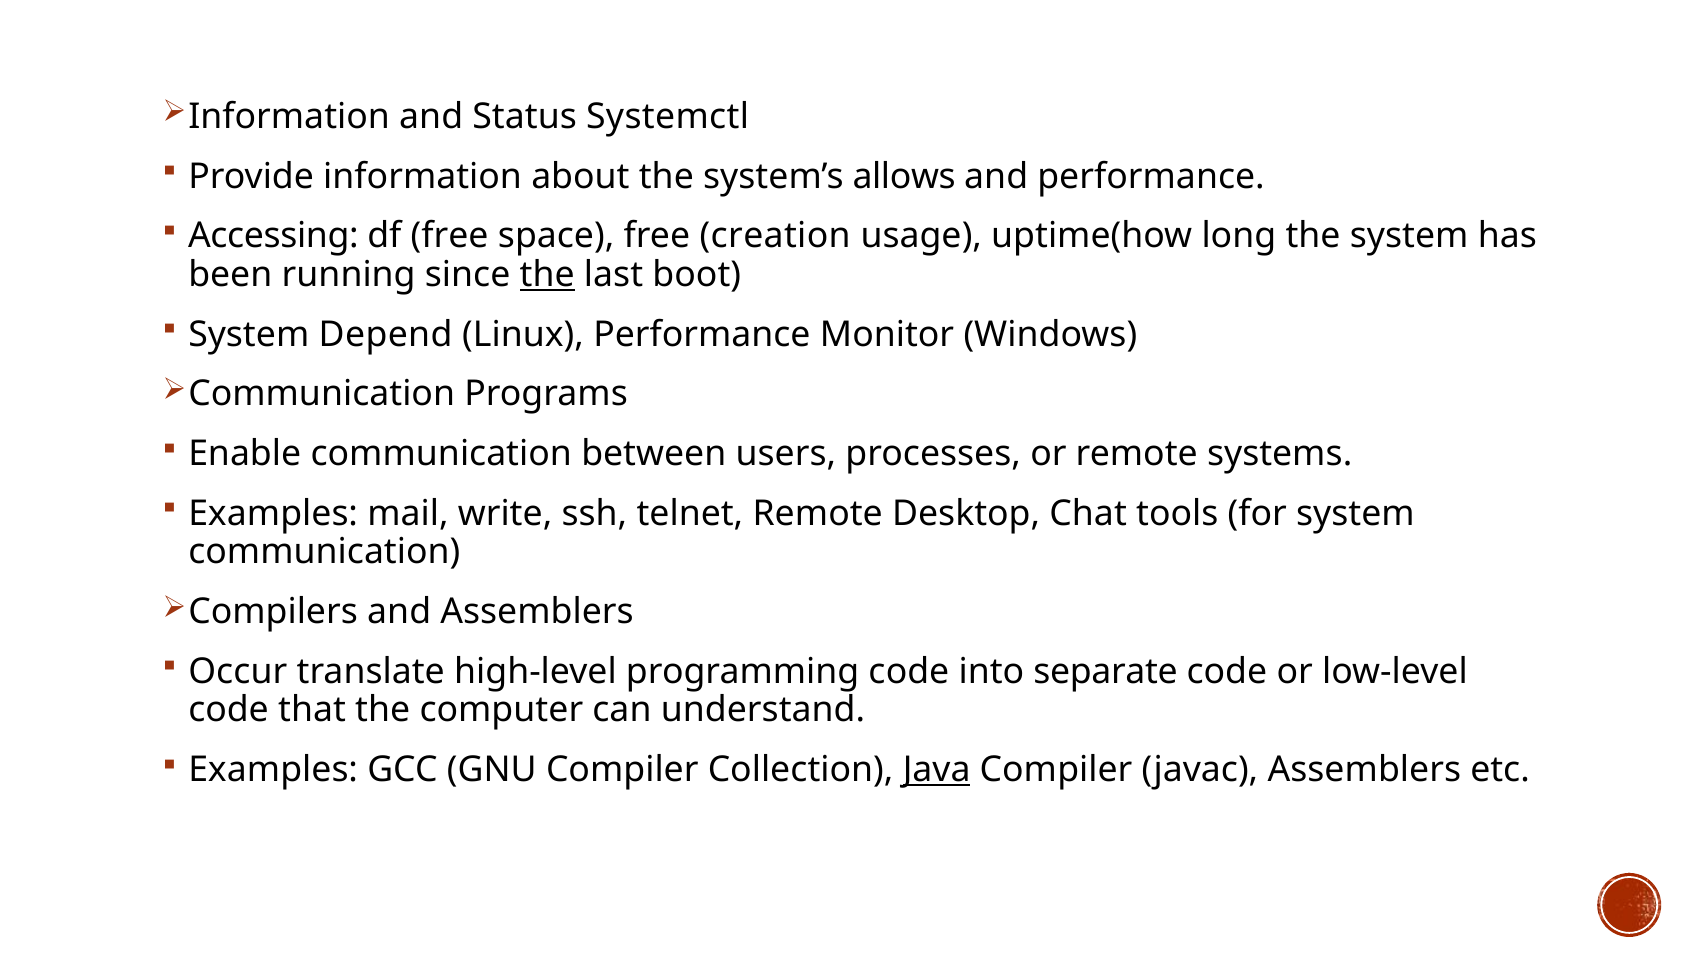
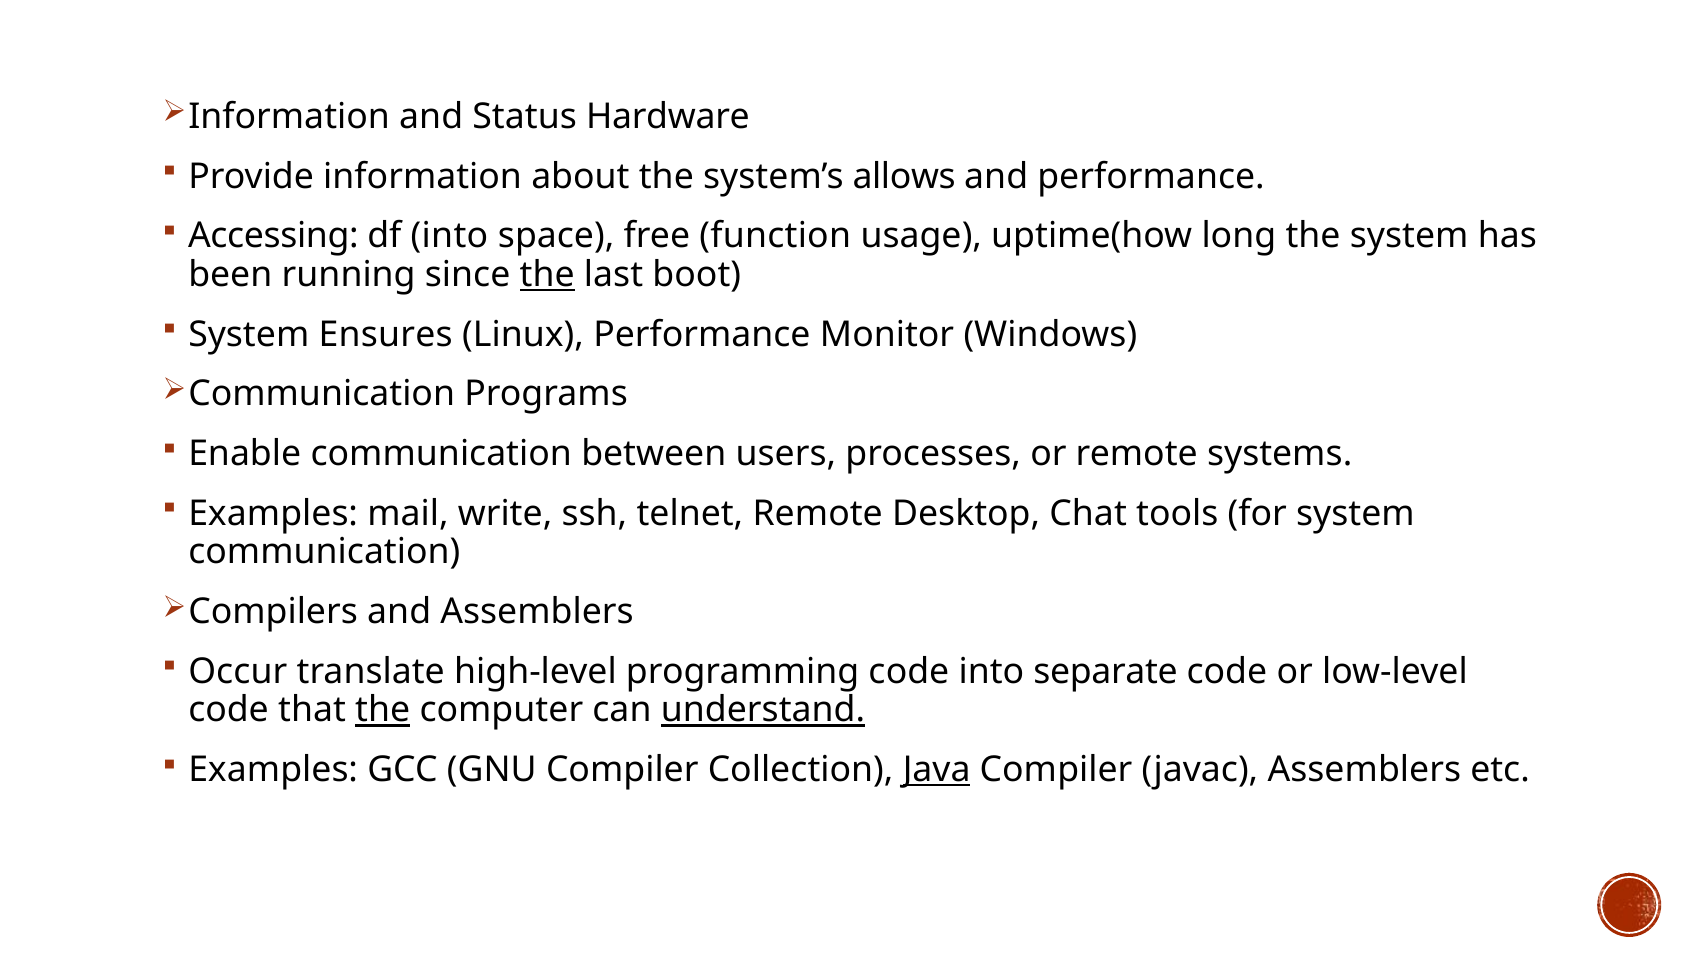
Systemctl: Systemctl -> Hardware
df free: free -> into
creation: creation -> function
Depend: Depend -> Ensures
the at (383, 710) underline: none -> present
understand underline: none -> present
